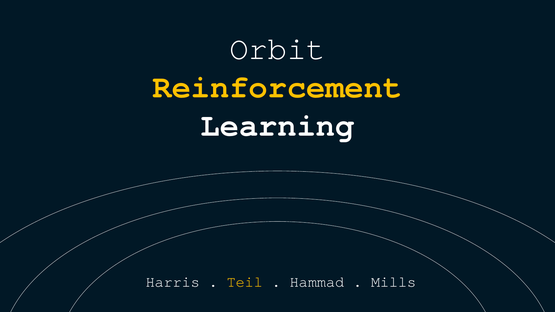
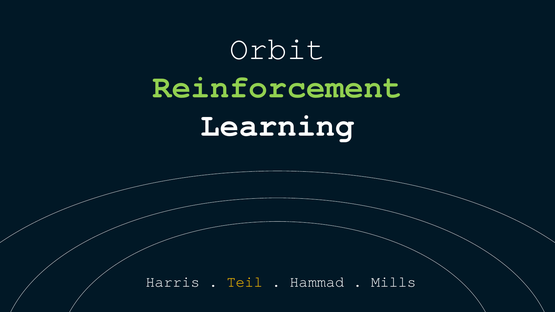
Reinforcement colour: yellow -> light green
